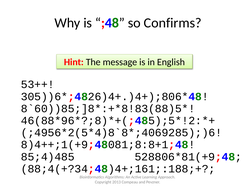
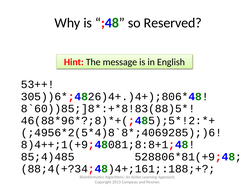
Confirms: Confirms -> Reserved
